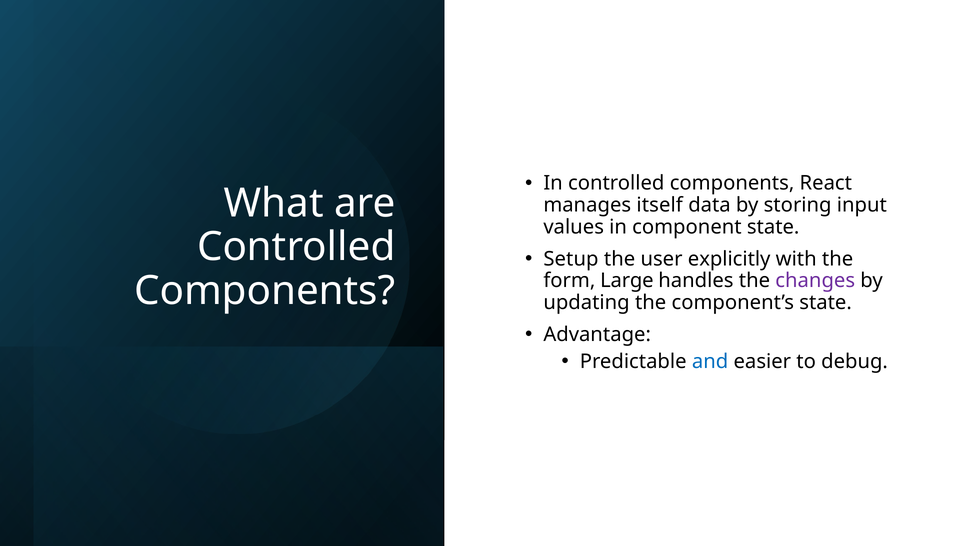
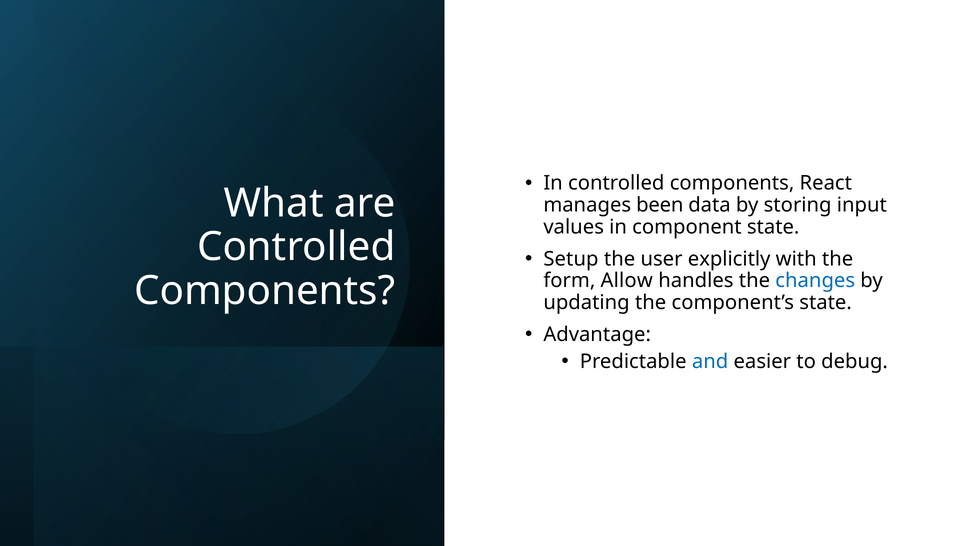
itself: itself -> been
Large: Large -> Allow
changes colour: purple -> blue
